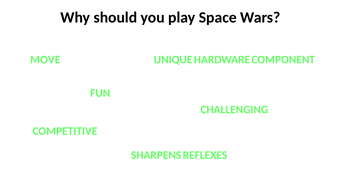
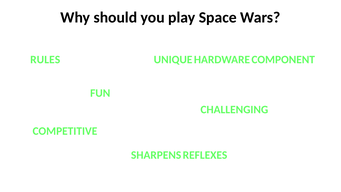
MOVE: MOVE -> RULES
